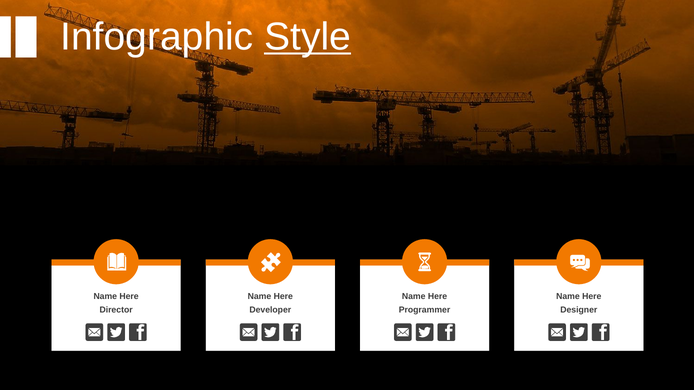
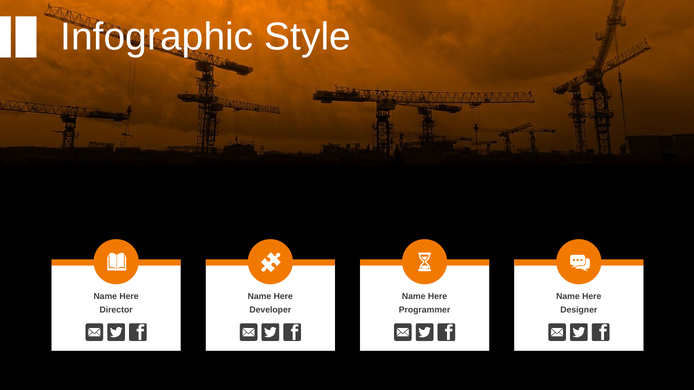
Style underline: present -> none
